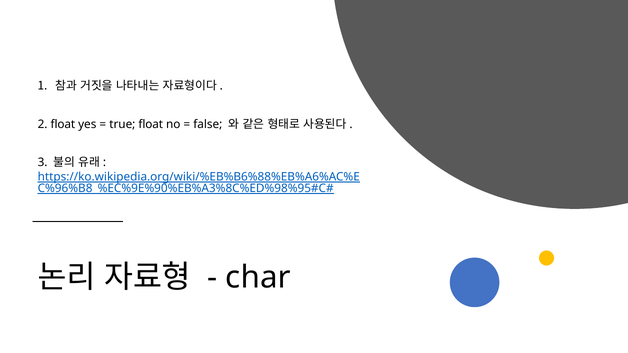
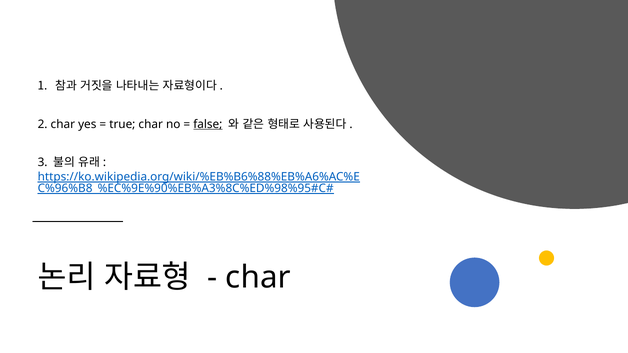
2 float: float -> char
true float: float -> char
false underline: none -> present
